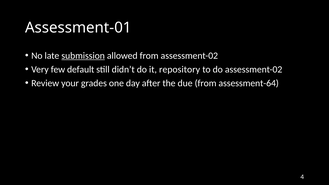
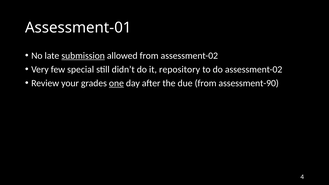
default: default -> special
one underline: none -> present
assessment-64: assessment-64 -> assessment-90
